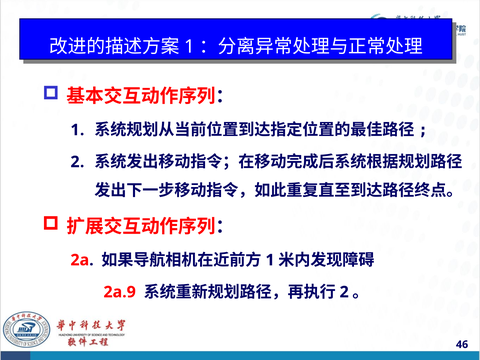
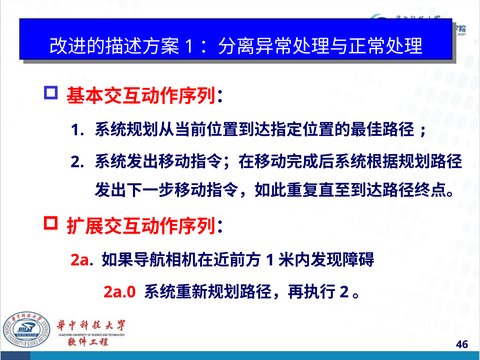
2a.9: 2a.9 -> 2a.0
